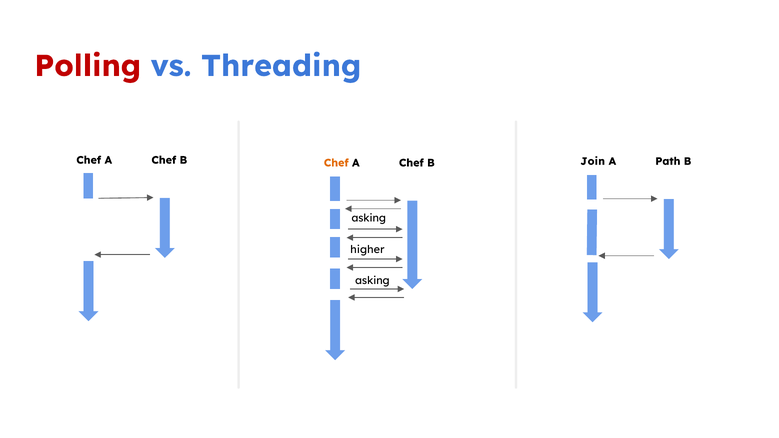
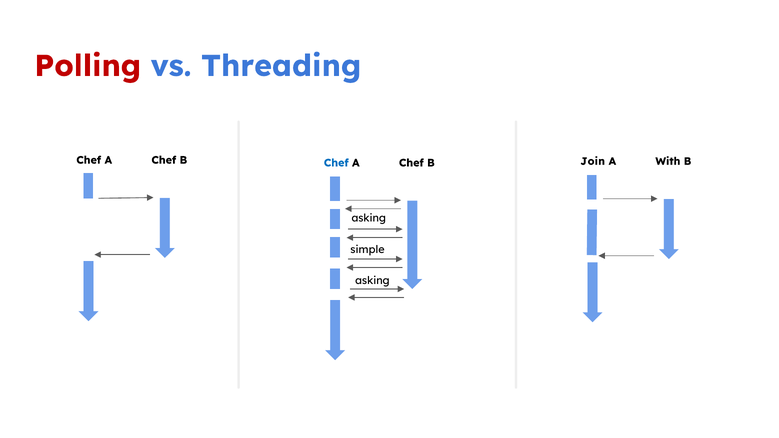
Path: Path -> With
Chef at (336, 163) colour: orange -> blue
higher: higher -> simple
